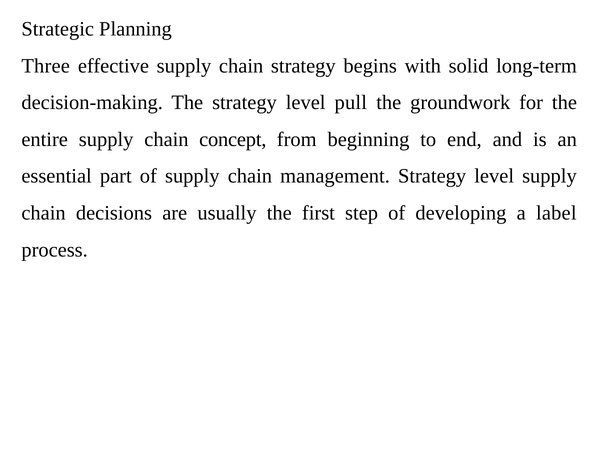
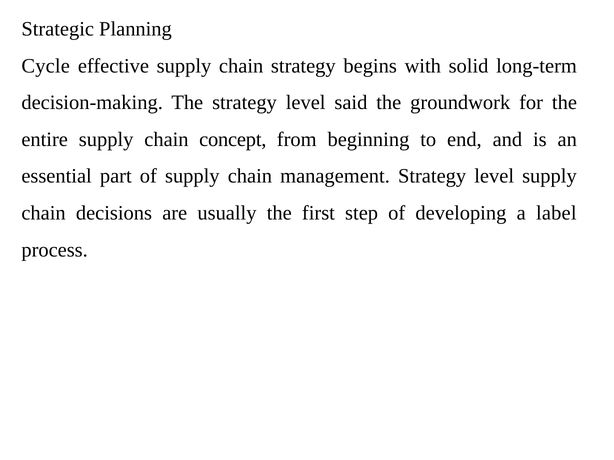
Three: Three -> Cycle
pull: pull -> said
